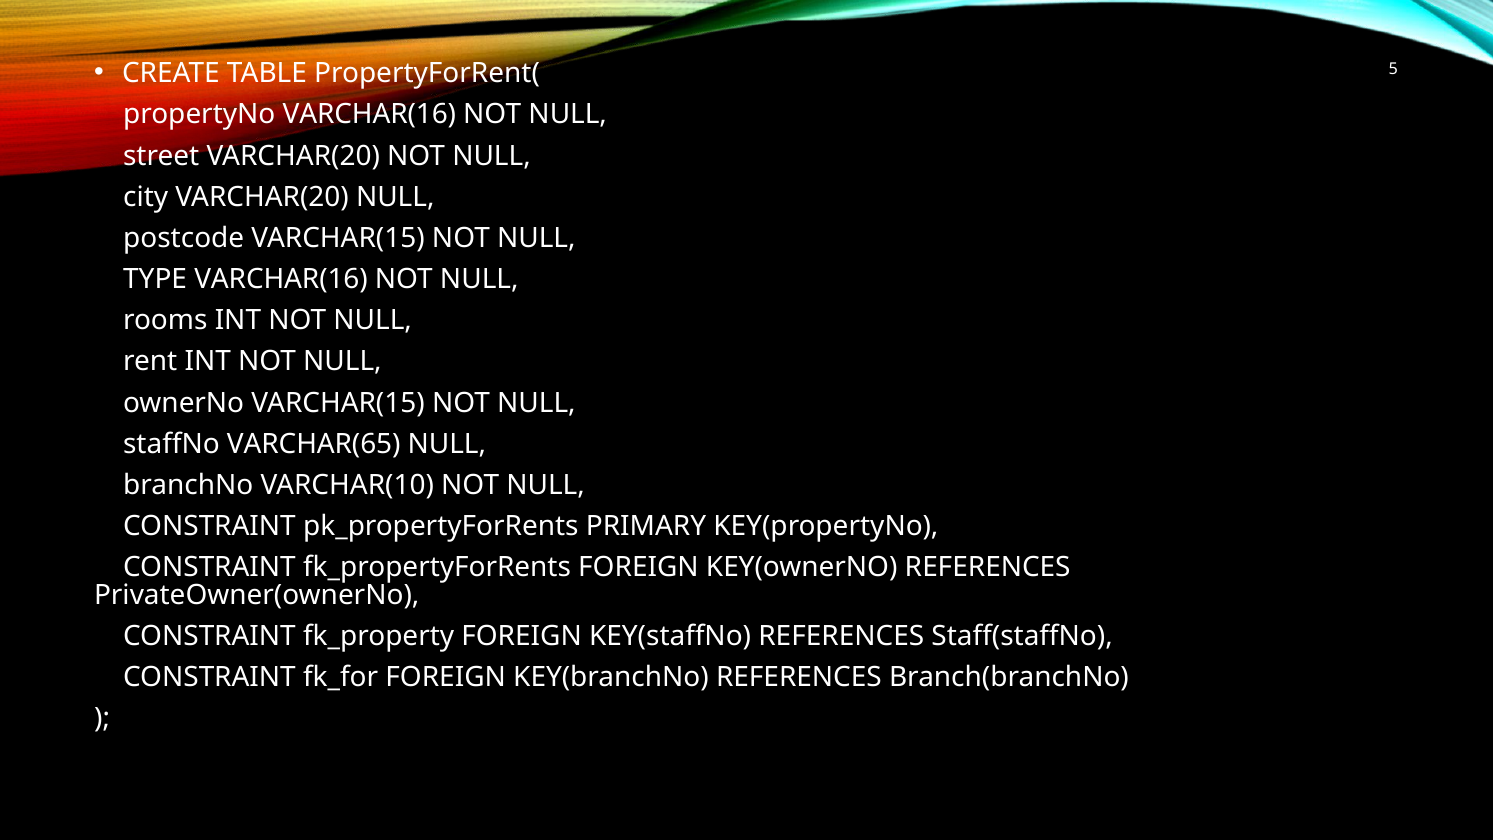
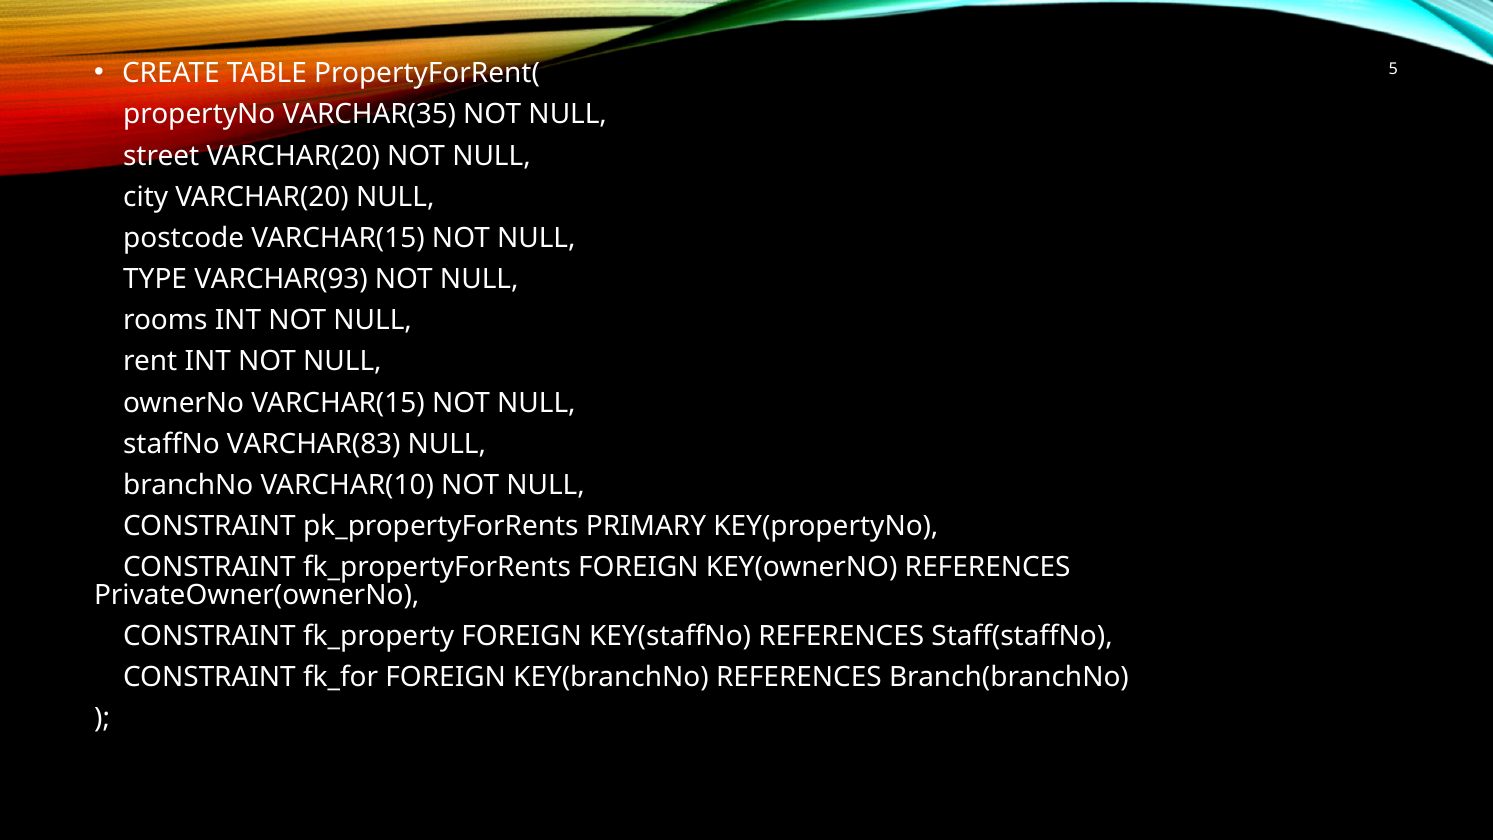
propertyNo VARCHAR(16: VARCHAR(16 -> VARCHAR(35
TYPE VARCHAR(16: VARCHAR(16 -> VARCHAR(93
VARCHAR(65: VARCHAR(65 -> VARCHAR(83
